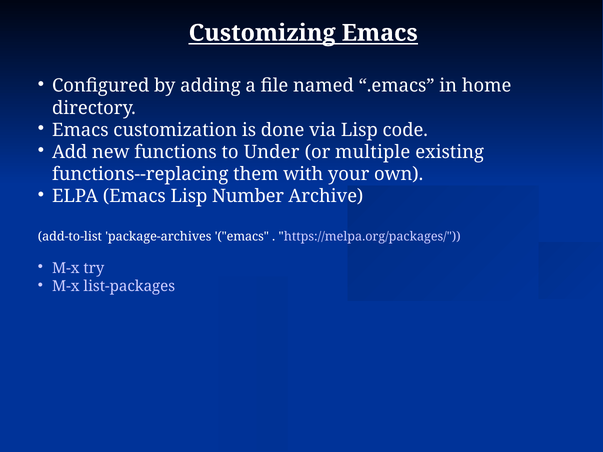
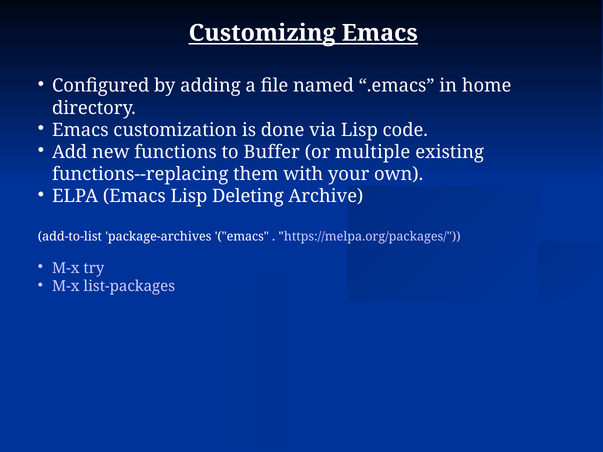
Under: Under -> Buffer
Number: Number -> Deleting
